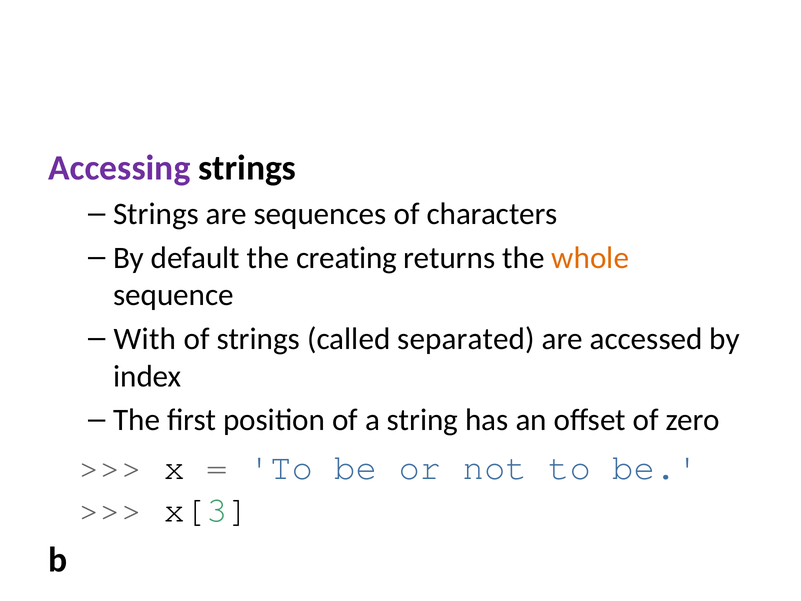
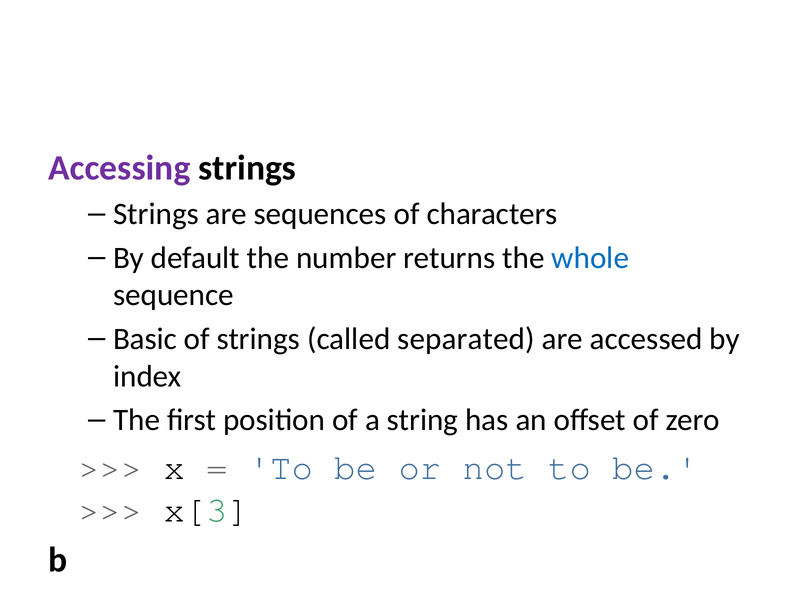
creating: creating -> number
whole colour: orange -> blue
With: With -> Basic
